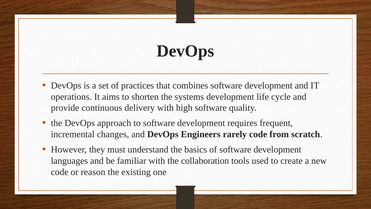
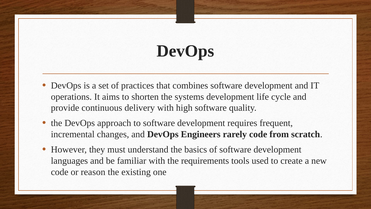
collaboration: collaboration -> requirements
